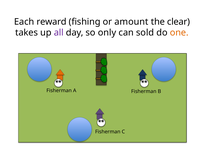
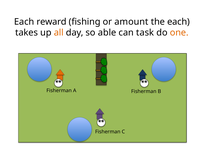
the clear: clear -> each
all colour: purple -> orange
only: only -> able
sold: sold -> task
